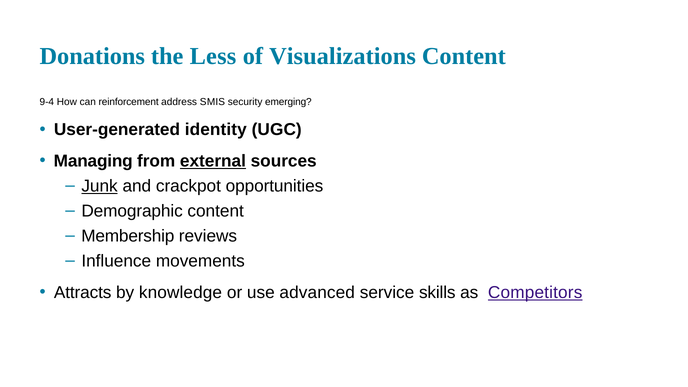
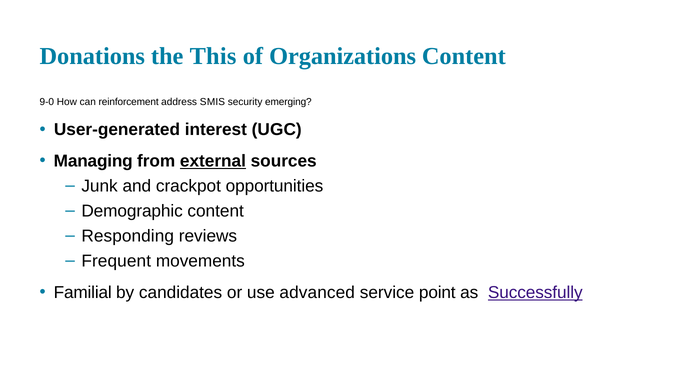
Less: Less -> This
Visualizations: Visualizations -> Organizations
9-4: 9-4 -> 9-0
identity: identity -> interest
Junk underline: present -> none
Membership: Membership -> Responding
Influence: Influence -> Frequent
Attracts: Attracts -> Familial
knowledge: knowledge -> candidates
skills: skills -> point
Competitors: Competitors -> Successfully
